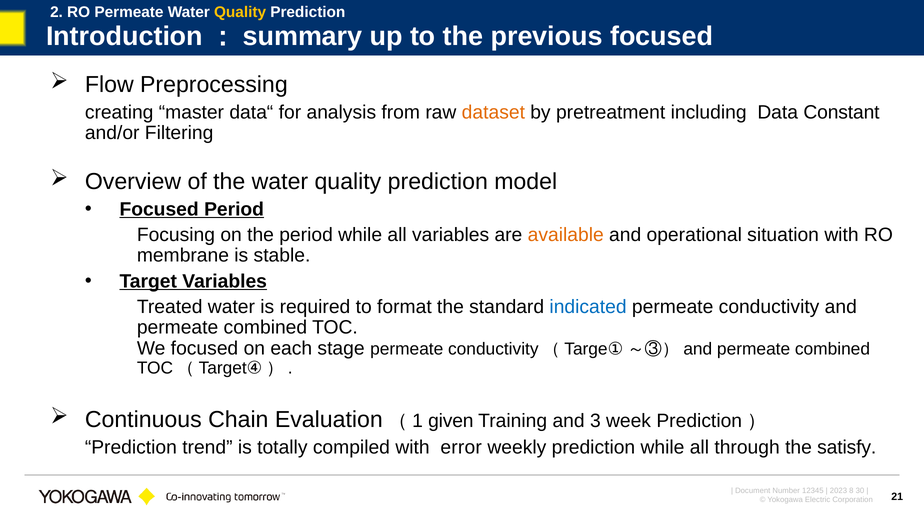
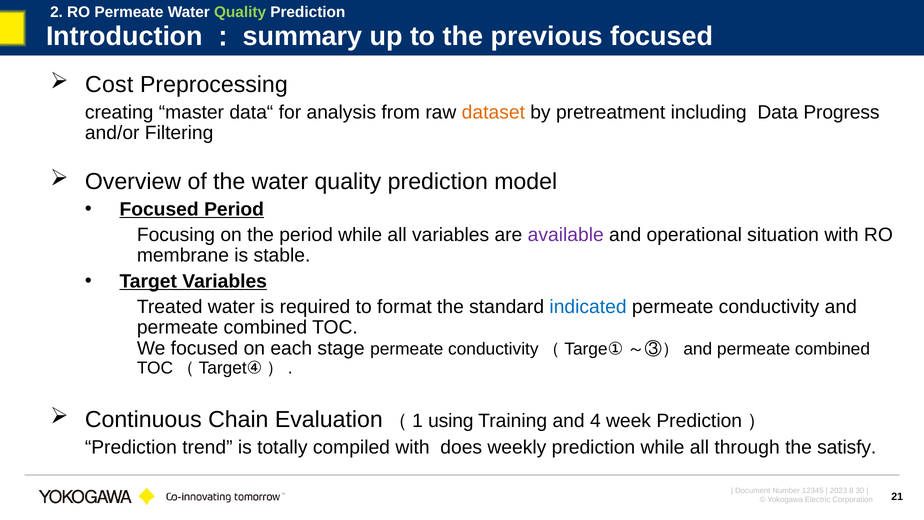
Quality at (240, 12) colour: yellow -> light green
Flow: Flow -> Cost
Constant: Constant -> Progress
available colour: orange -> purple
given: given -> using
3: 3 -> 4
error: error -> does
